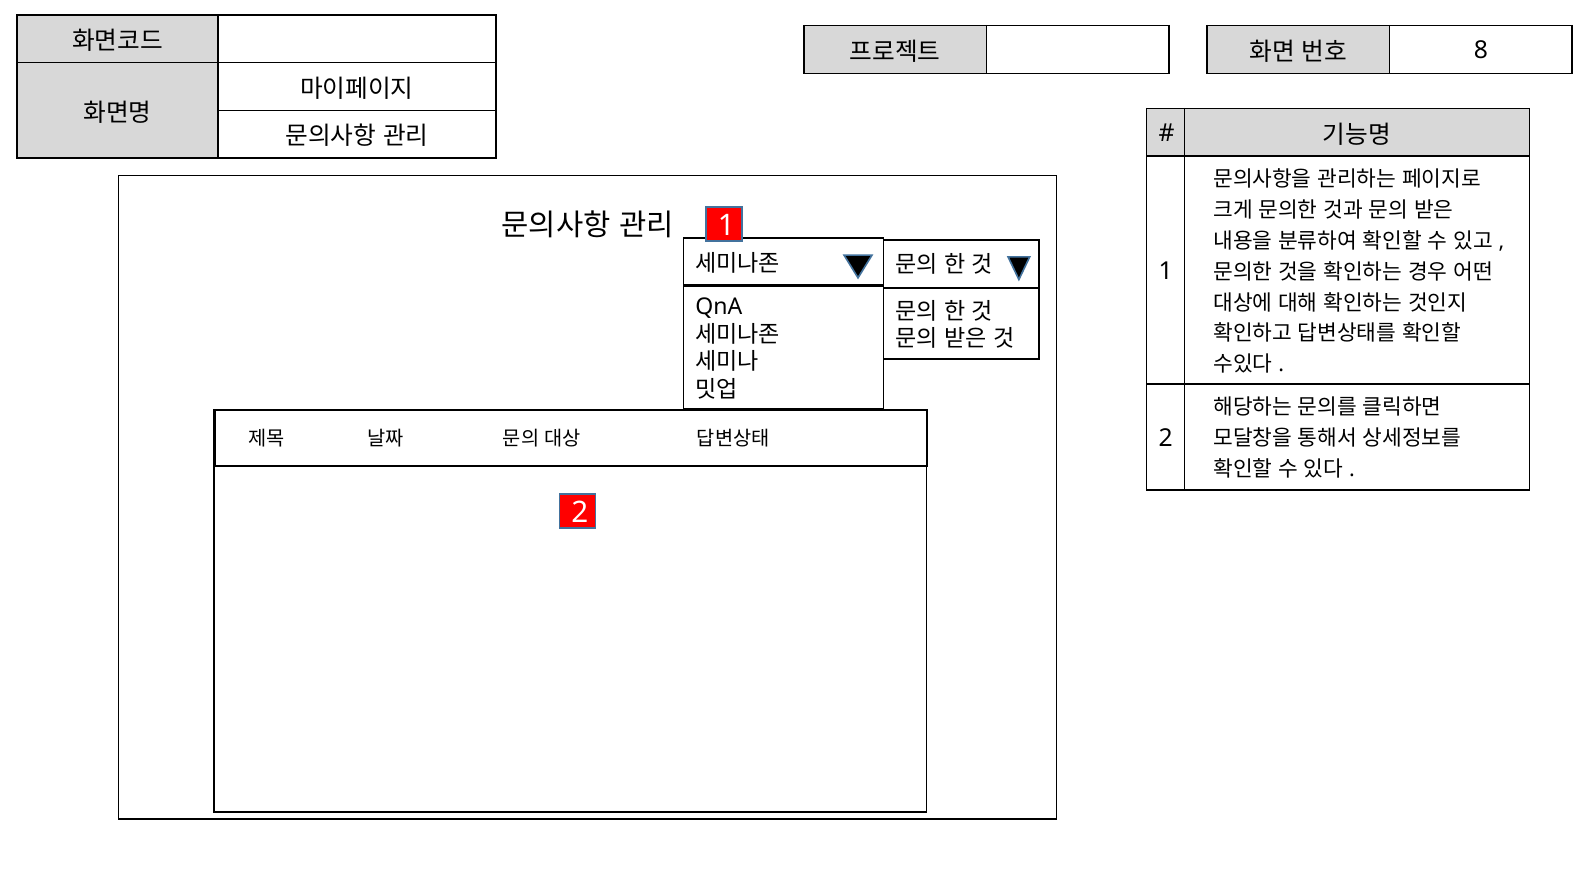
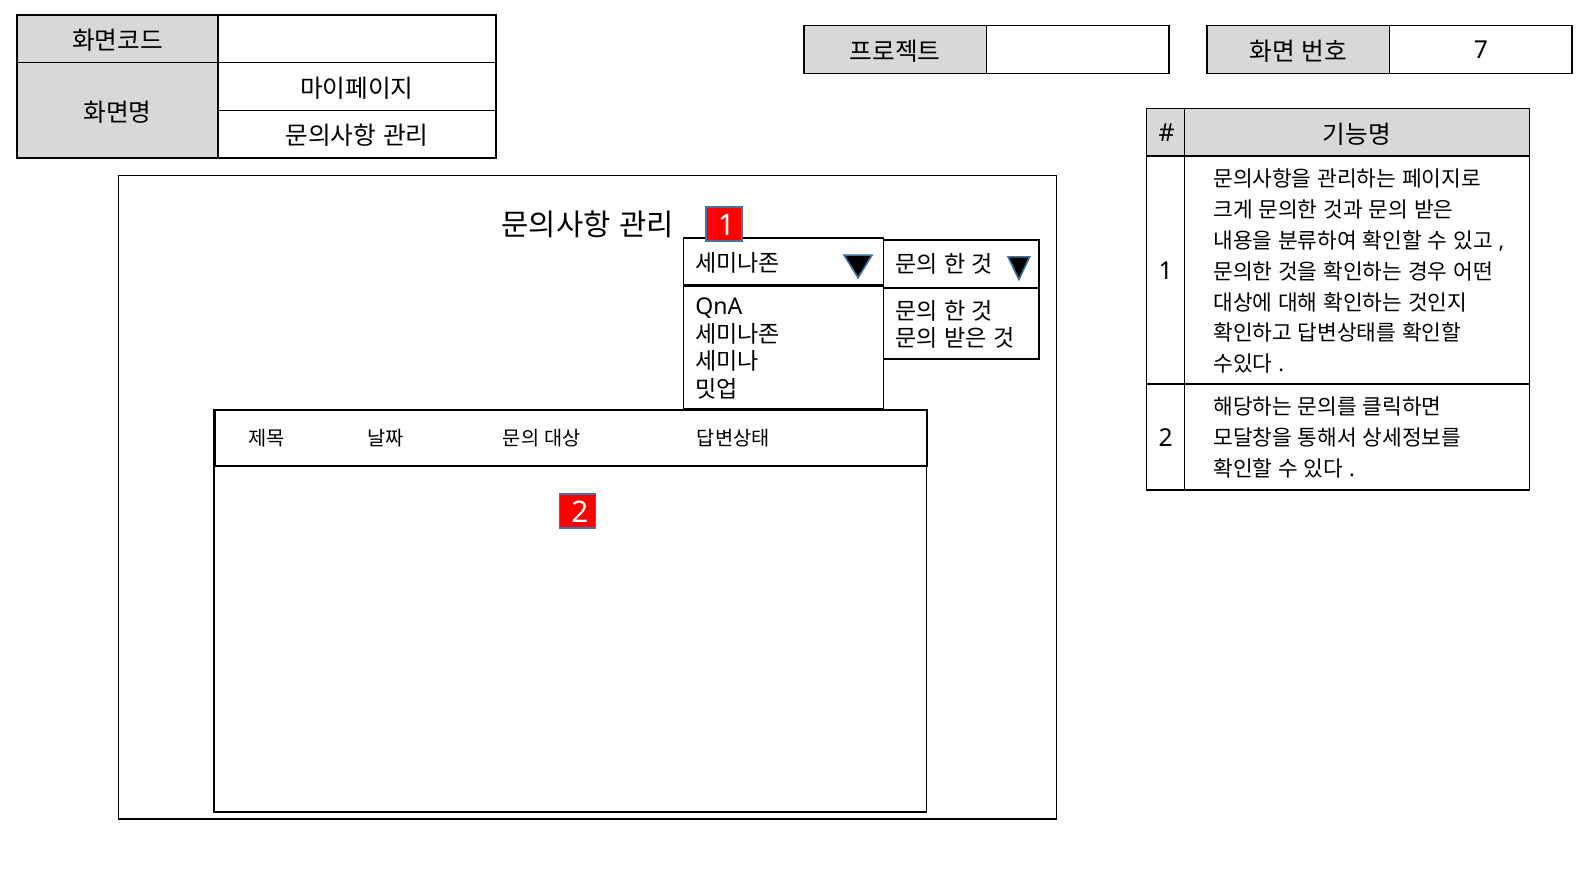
8: 8 -> 7
